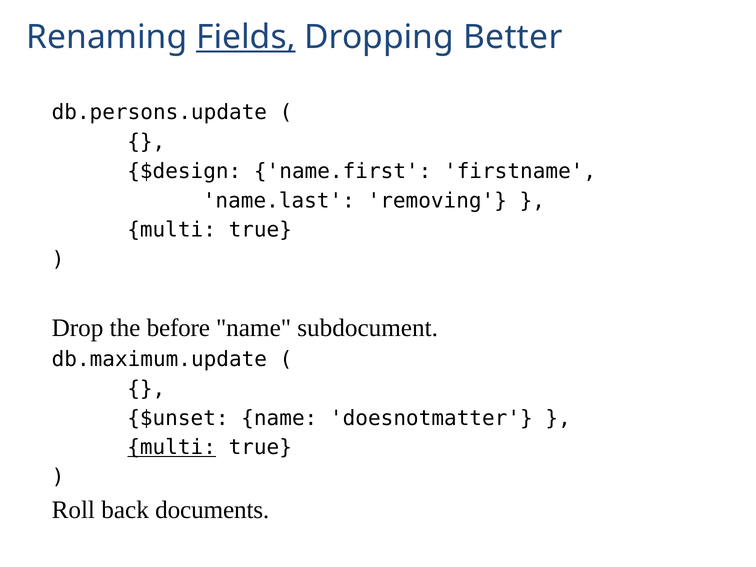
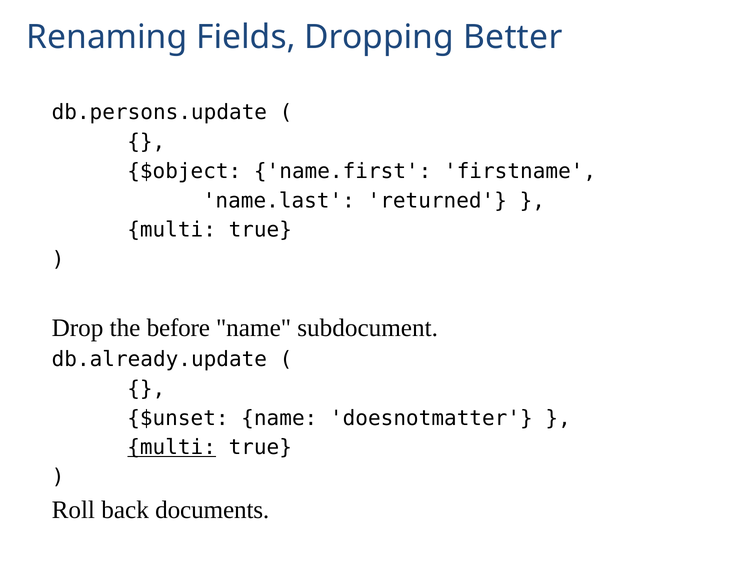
Fields underline: present -> none
$design: $design -> $object
removing: removing -> returned
db.maximum.update: db.maximum.update -> db.already.update
